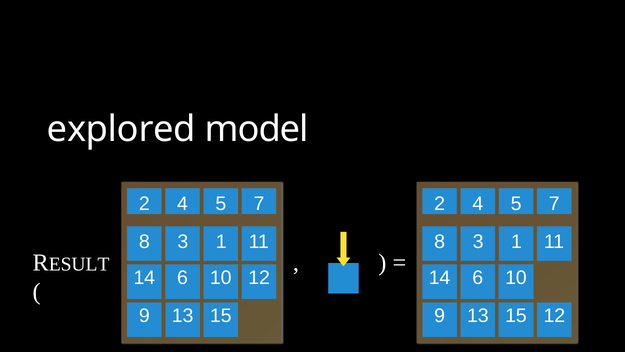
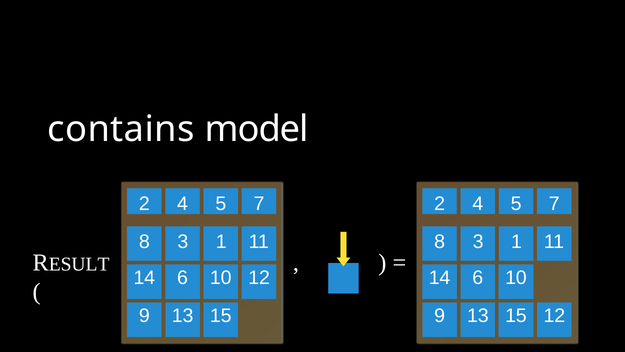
explored: explored -> contains
